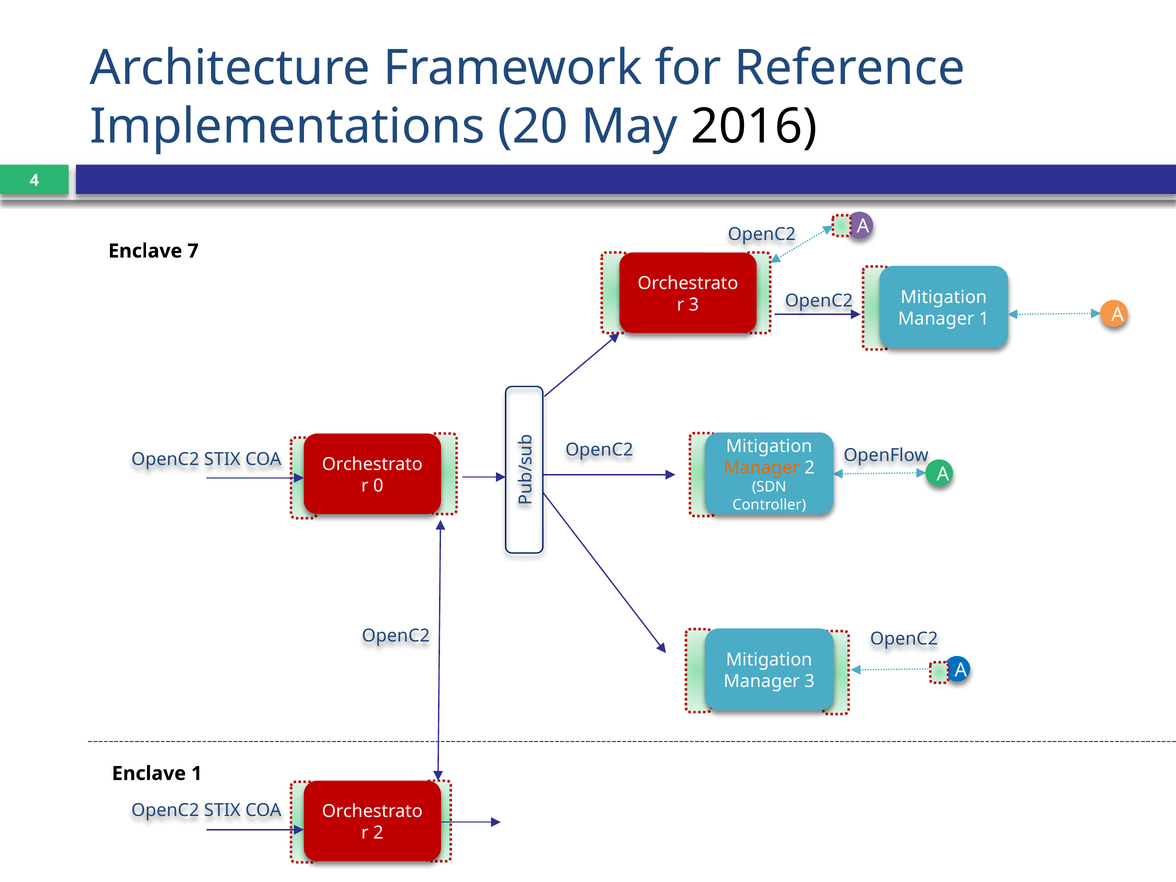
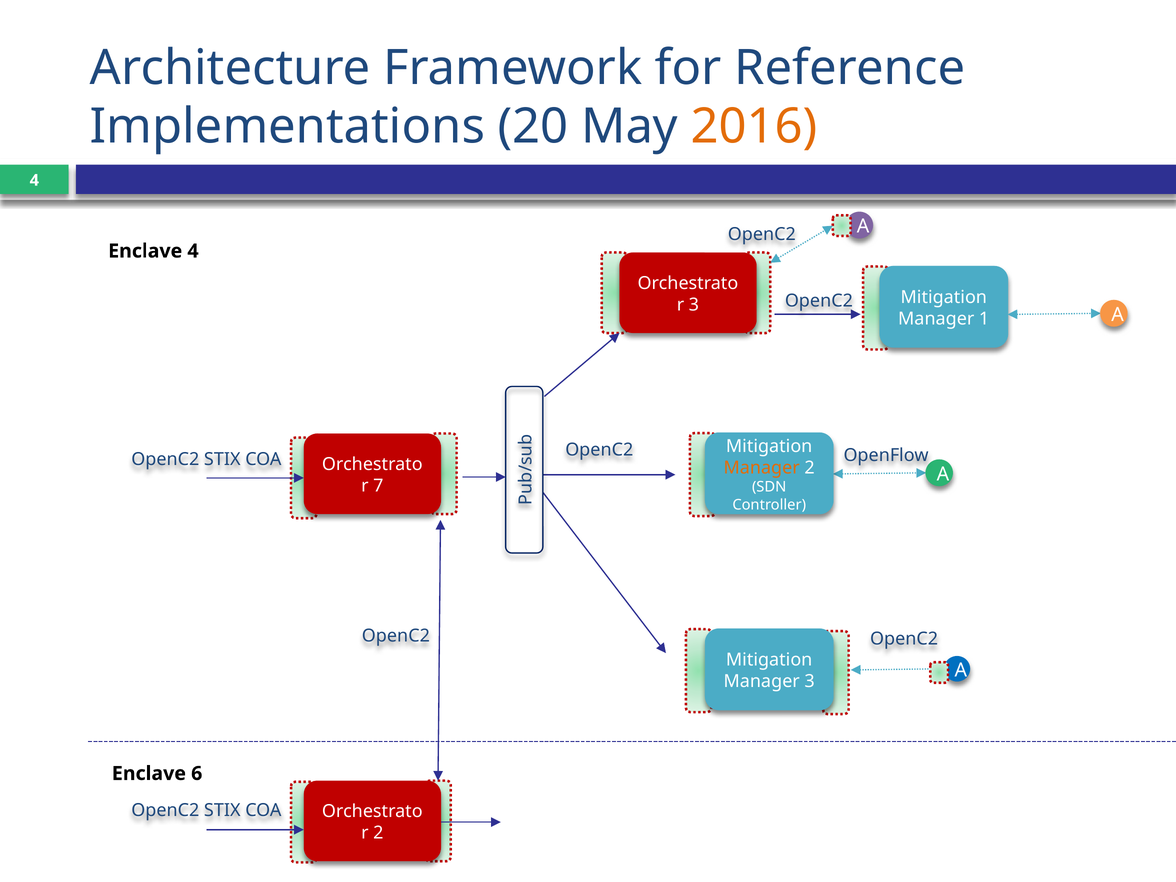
2016 colour: black -> orange
Enclave 7: 7 -> 4
0: 0 -> 7
Enclave 1: 1 -> 6
